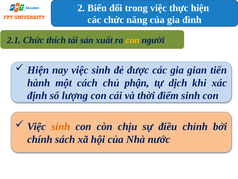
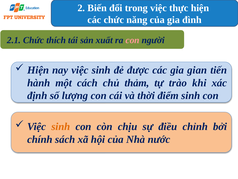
con at (133, 40) colour: yellow -> pink
phận: phận -> thảm
dịch: dịch -> trào
